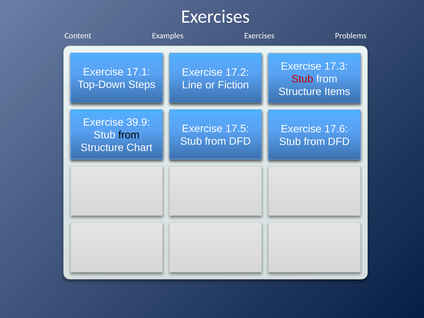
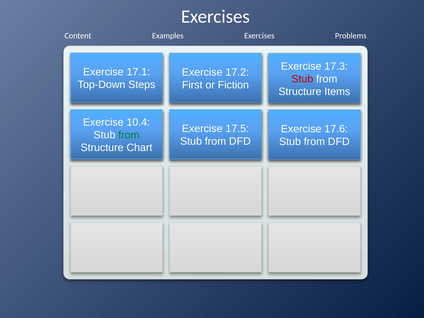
Line: Line -> First
39.9: 39.9 -> 10.4
from at (129, 135) colour: black -> green
